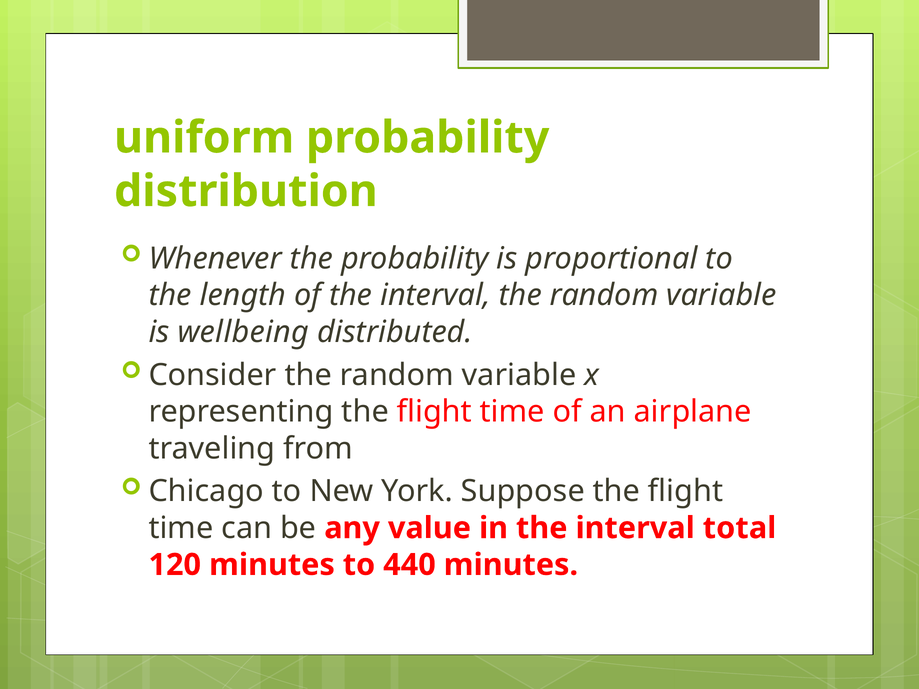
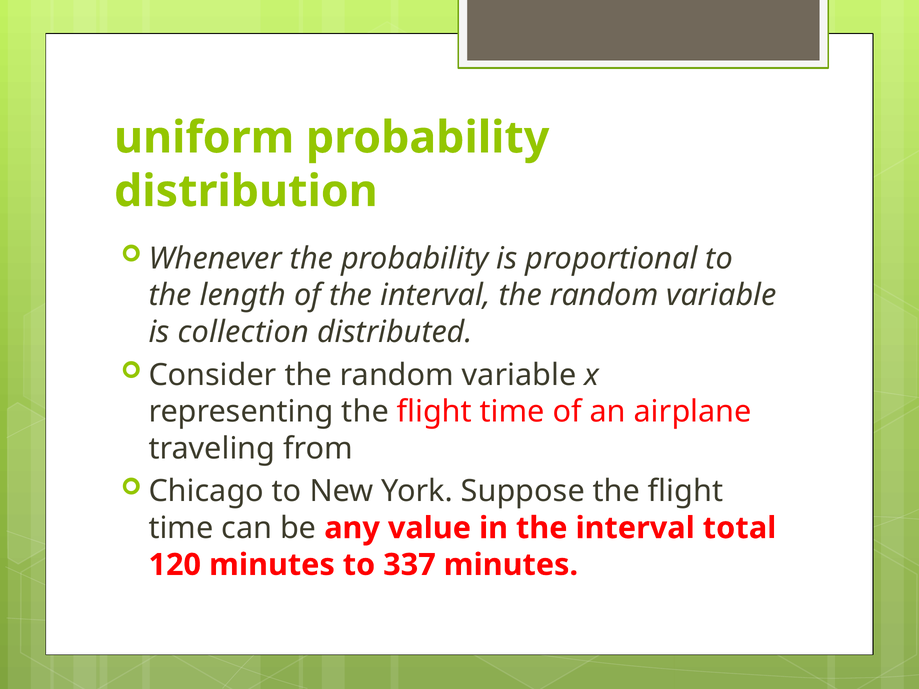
wellbeing: wellbeing -> collection
440: 440 -> 337
